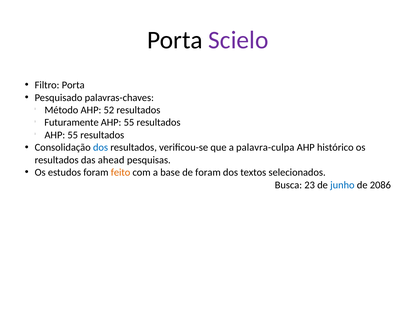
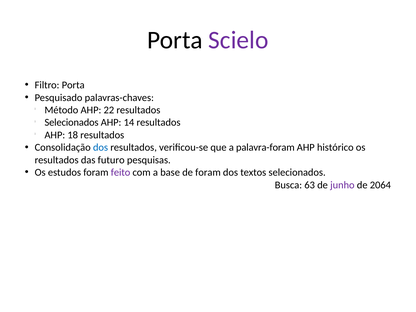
52: 52 -> 22
Futuramente at (72, 123): Futuramente -> Selecionados
55 at (129, 123): 55 -> 14
55 at (73, 135): 55 -> 18
palavra-culpa: palavra-culpa -> palavra-foram
ahead: ahead -> futuro
feito colour: orange -> purple
23: 23 -> 63
junho colour: blue -> purple
2086: 2086 -> 2064
